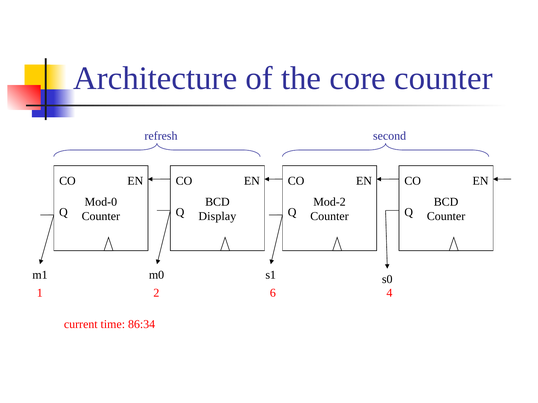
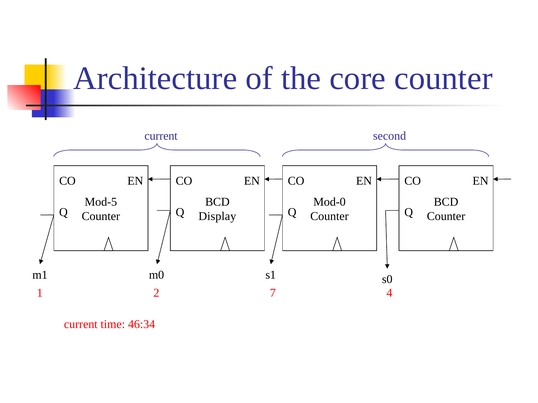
refresh at (161, 136): refresh -> current
Mod-0: Mod-0 -> Mod-5
Mod-2: Mod-2 -> Mod-0
6: 6 -> 7
86:34: 86:34 -> 46:34
